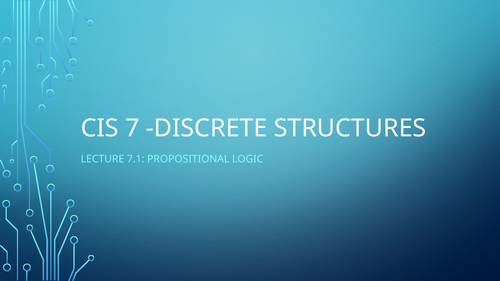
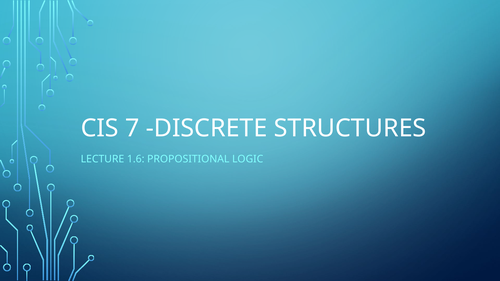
7.1: 7.1 -> 1.6
